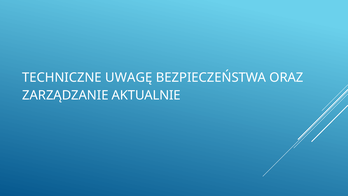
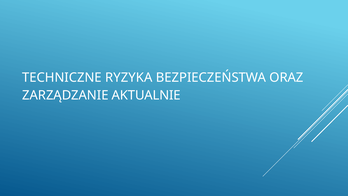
UWAGĘ: UWAGĘ -> RYZYKA
